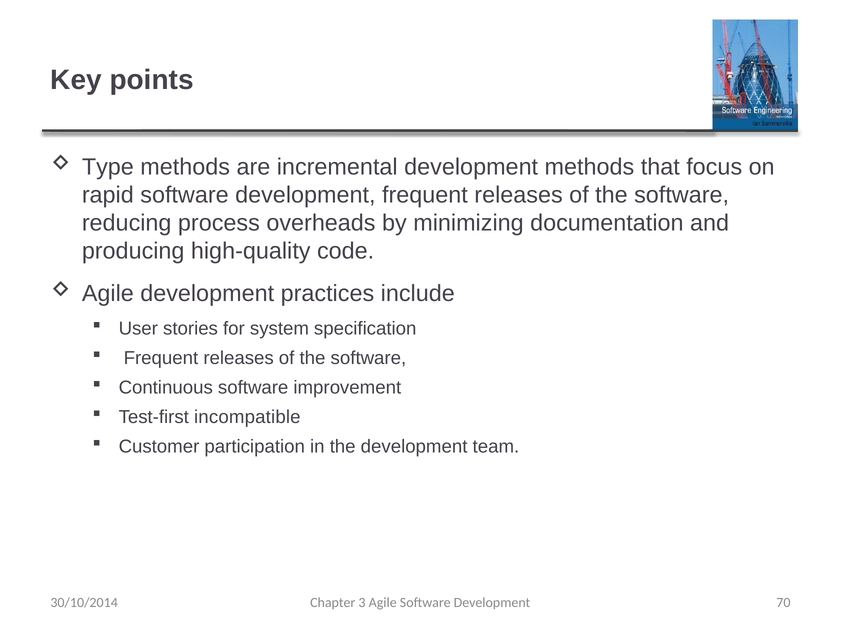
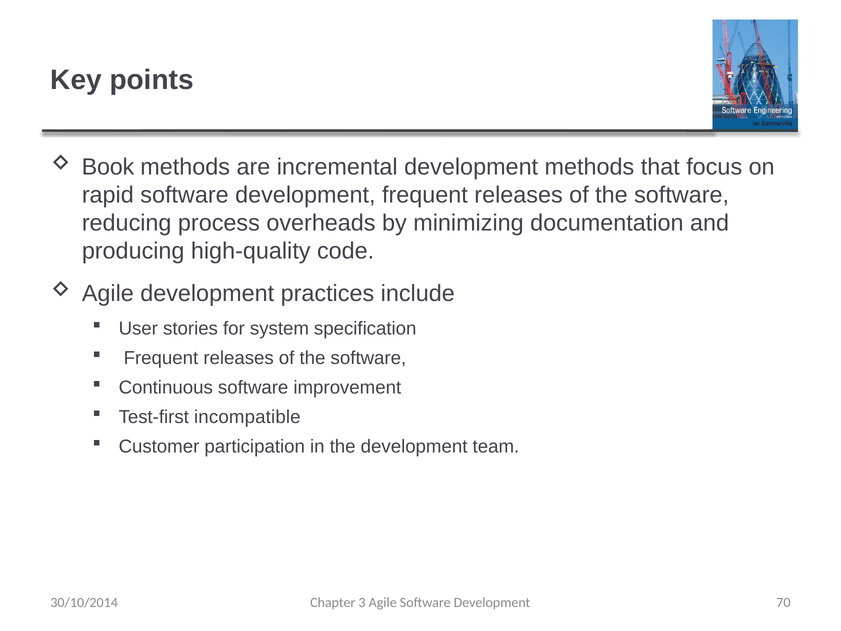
Type: Type -> Book
